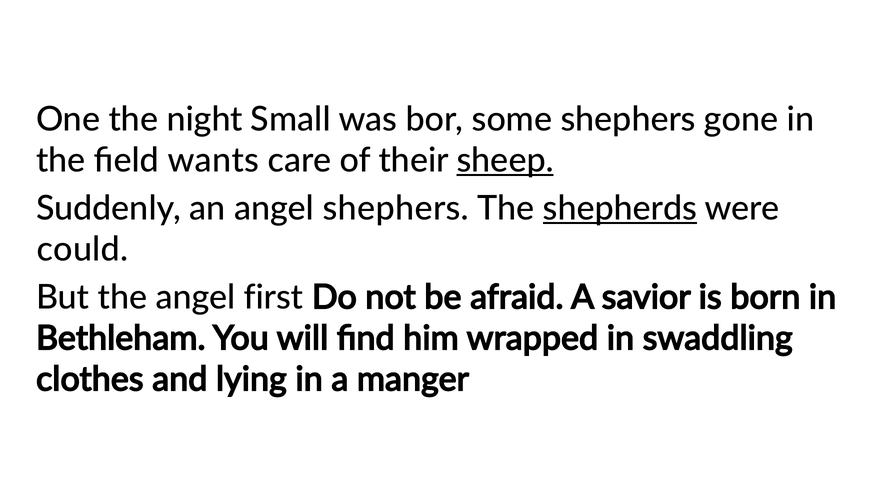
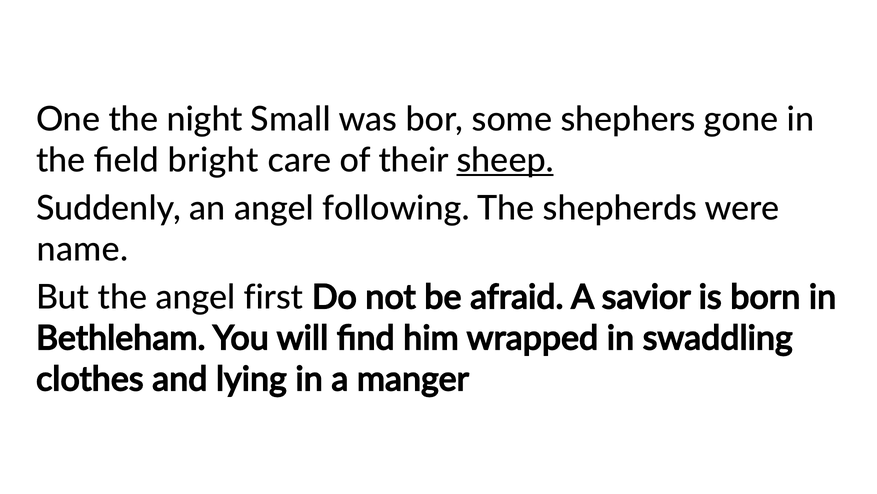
wants: wants -> bright
angel shephers: shephers -> following
shepherds underline: present -> none
could: could -> name
